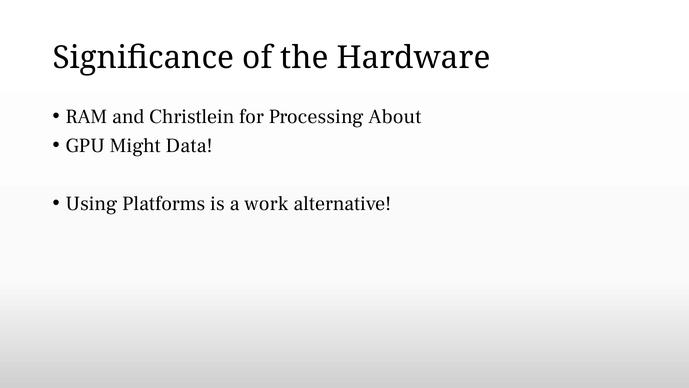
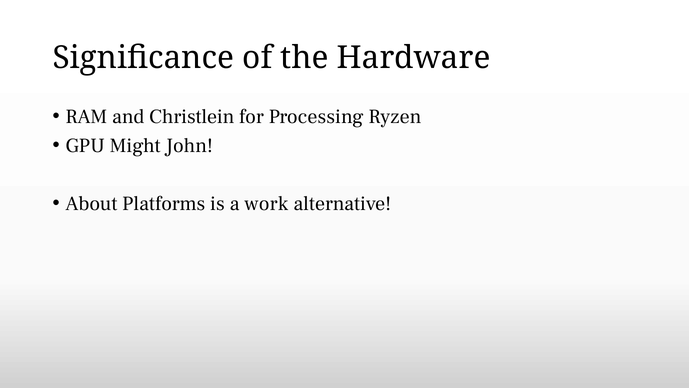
About: About -> Ryzen
Data: Data -> John
Using: Using -> About
